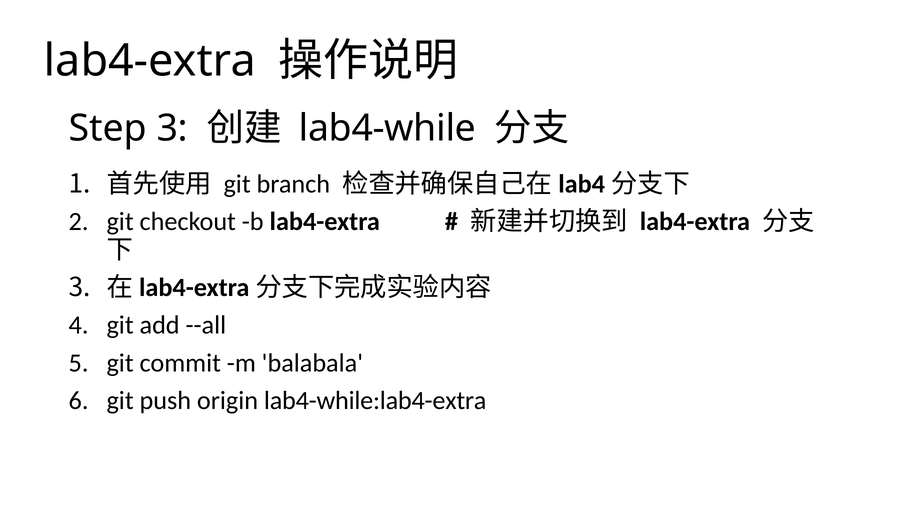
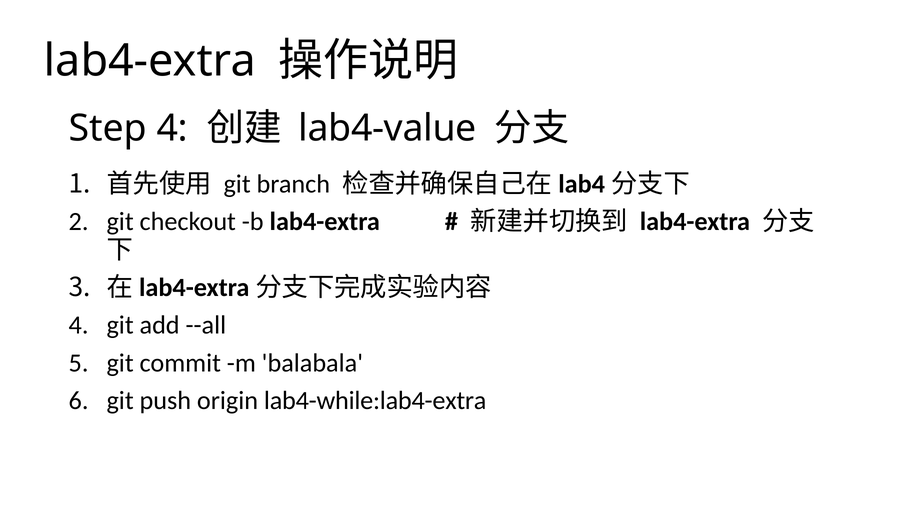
Step 3: 3 -> 4
lab4-while: lab4-while -> lab4-value
